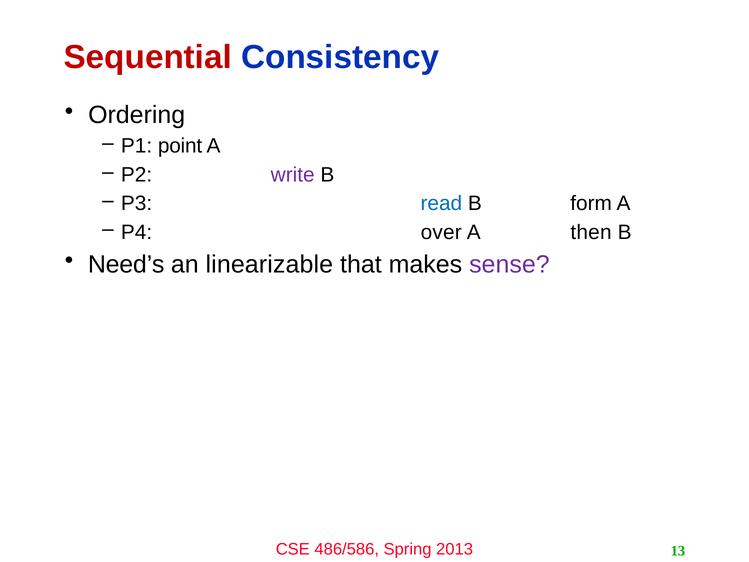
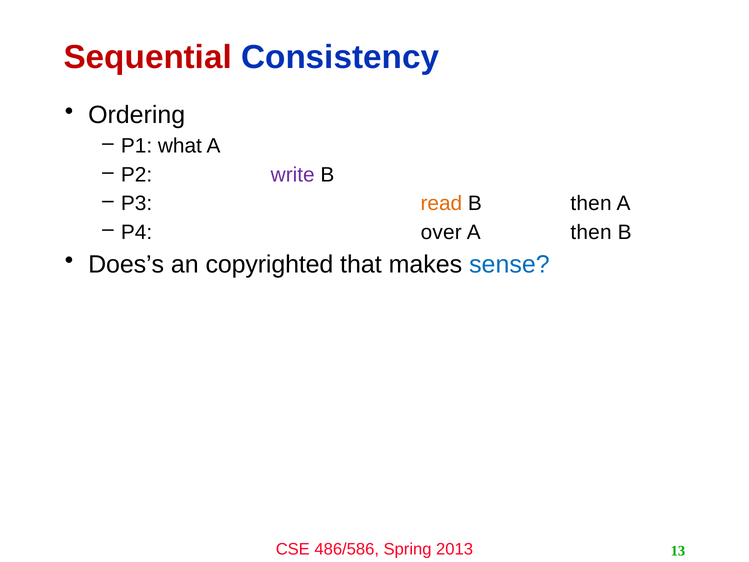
point: point -> what
read colour: blue -> orange
B form: form -> then
Need’s: Need’s -> Does’s
linearizable: linearizable -> copyrighted
sense colour: purple -> blue
